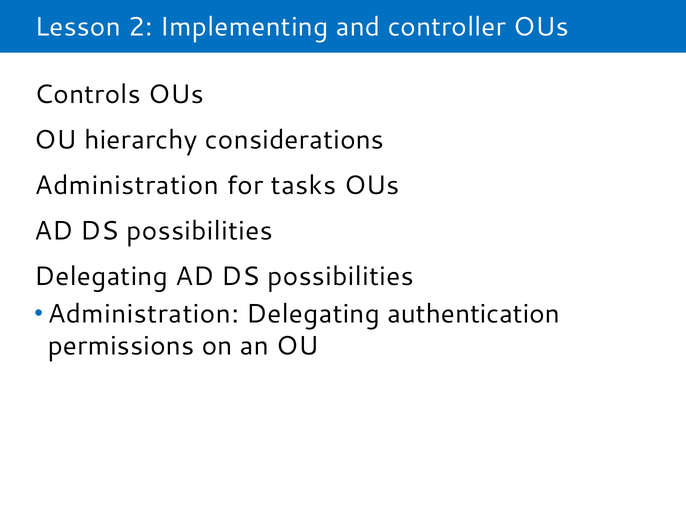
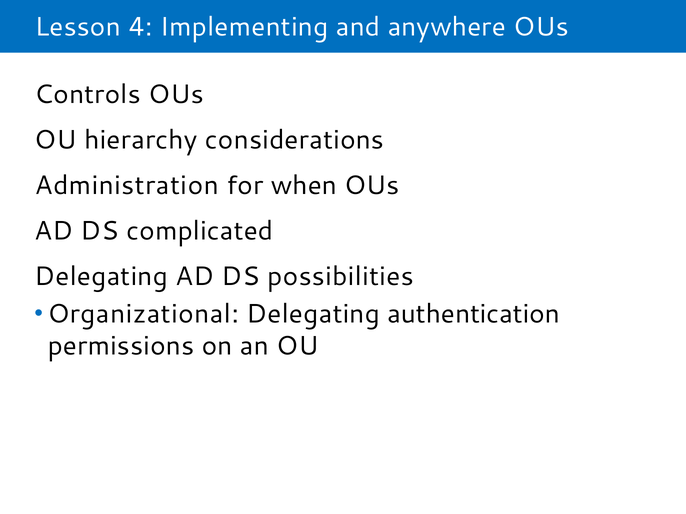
2: 2 -> 4
controller: controller -> anywhere
tasks: tasks -> when
possibilities at (200, 231): possibilities -> complicated
Administration at (143, 314): Administration -> Organizational
